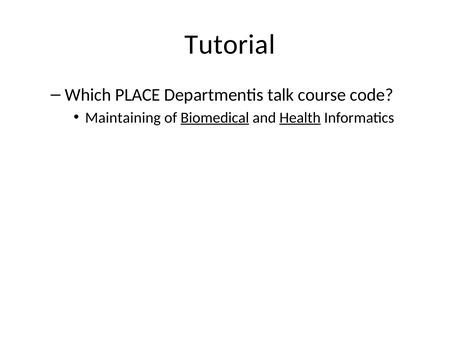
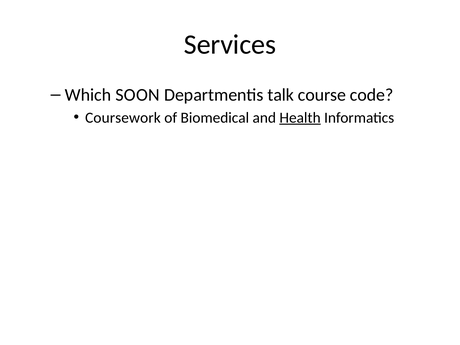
Tutorial: Tutorial -> Services
PLACE: PLACE -> SOON
Maintaining: Maintaining -> Coursework
Biomedical underline: present -> none
